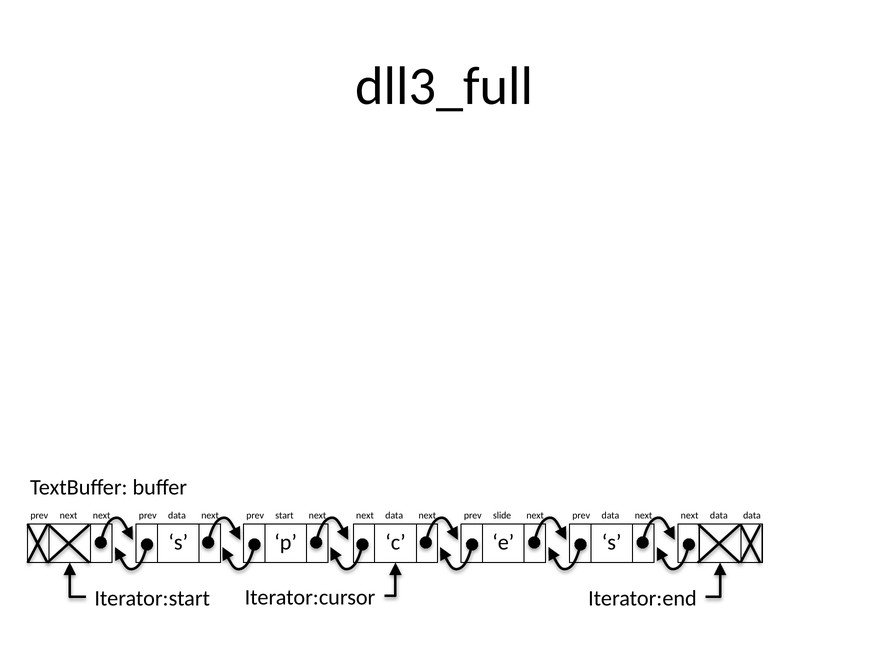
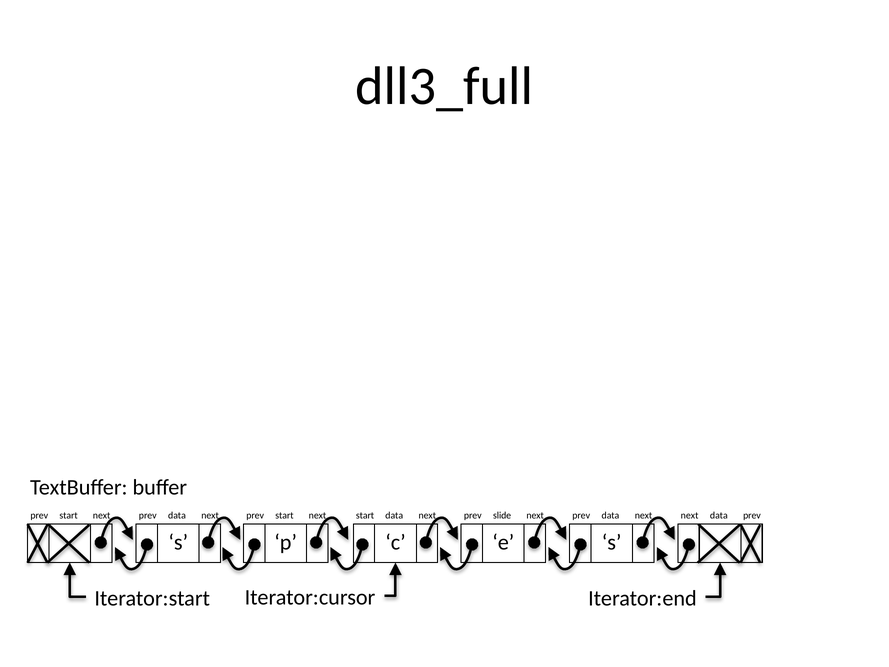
next at (69, 515): next -> start
next at (365, 515): next -> start
data data: data -> prev
